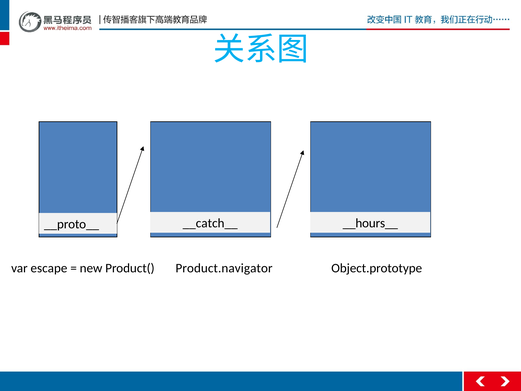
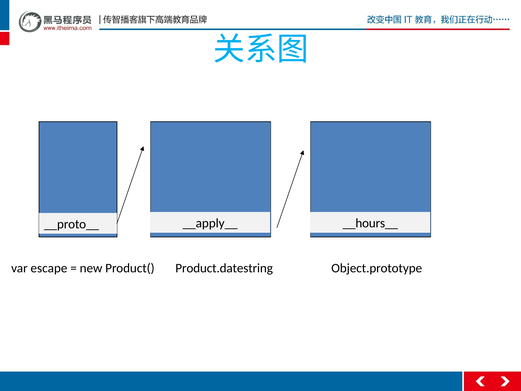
__catch__: __catch__ -> __apply__
Product.navigator: Product.navigator -> Product.datestring
